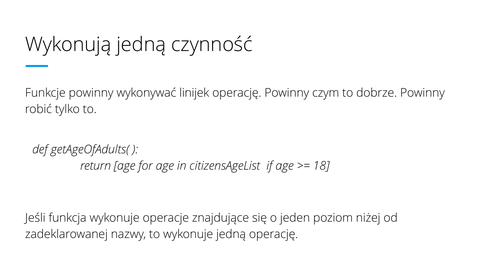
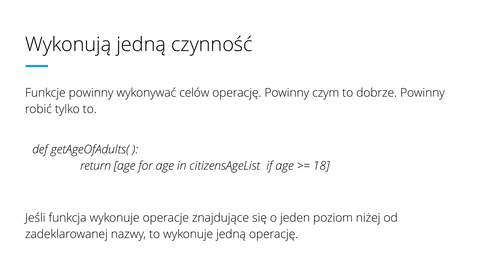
linijek: linijek -> celów
